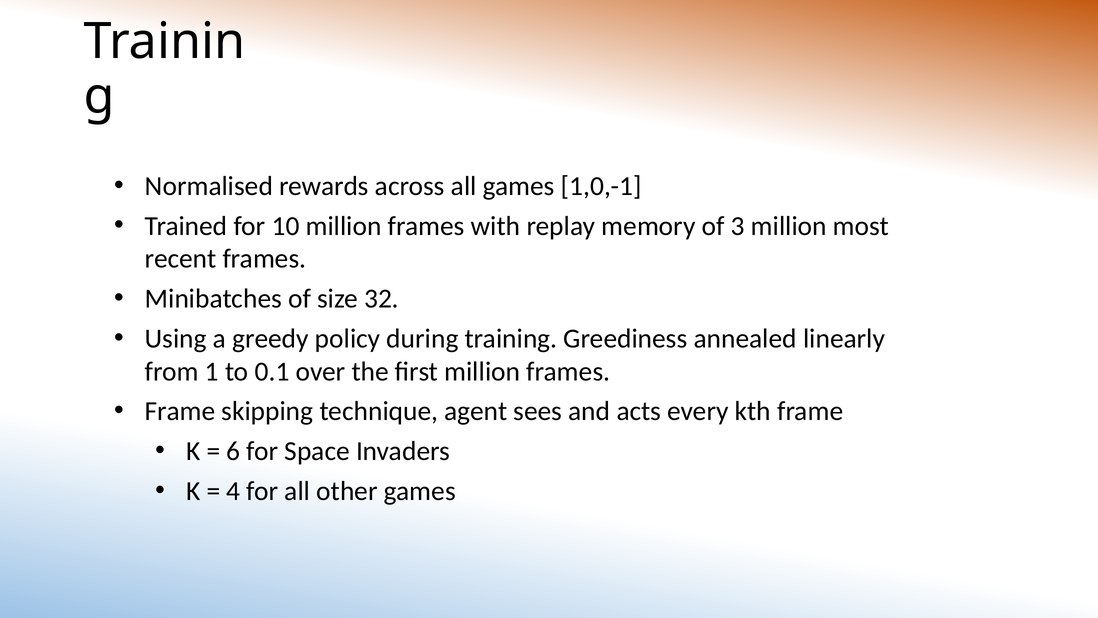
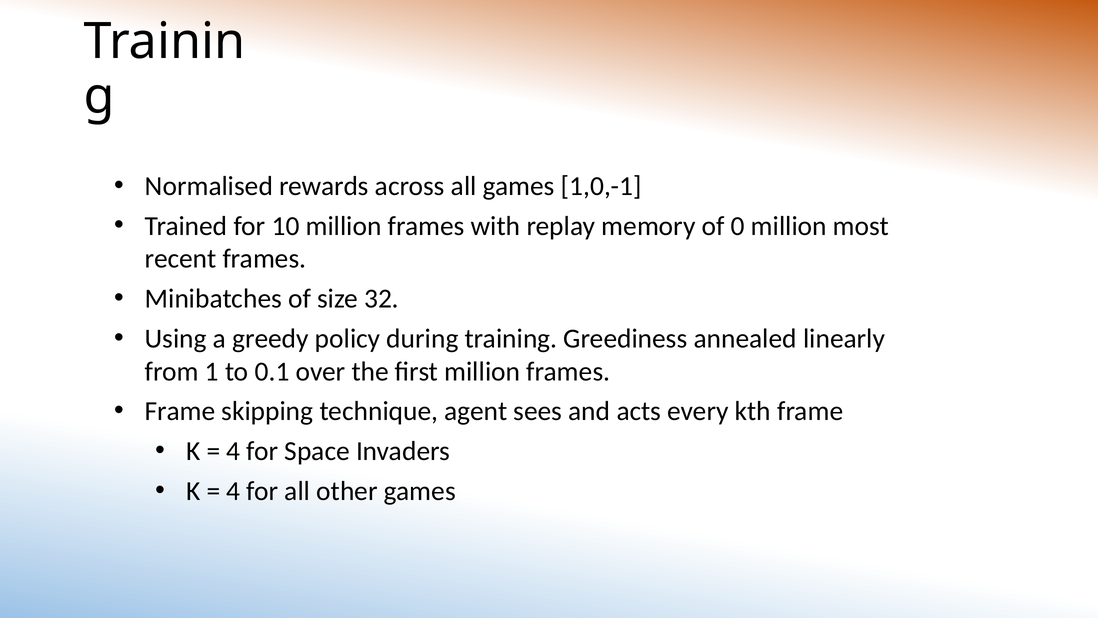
3: 3 -> 0
6 at (233, 451): 6 -> 4
